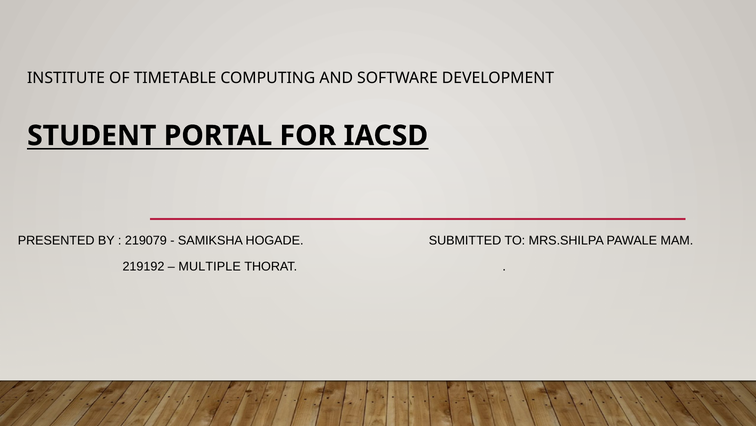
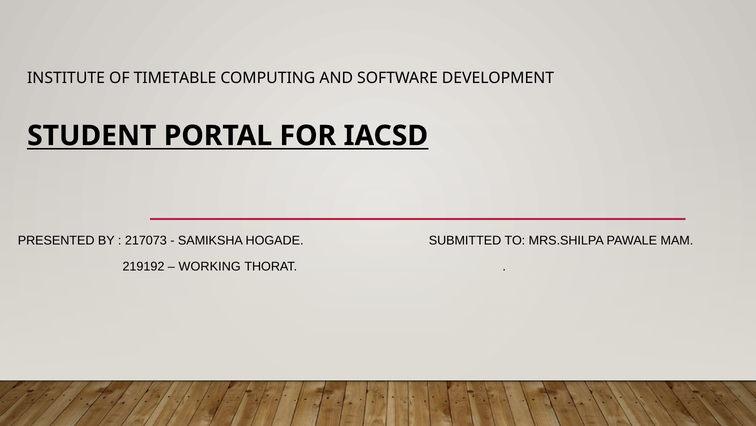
219079: 219079 -> 217073
MULTIPLE: MULTIPLE -> WORKING
